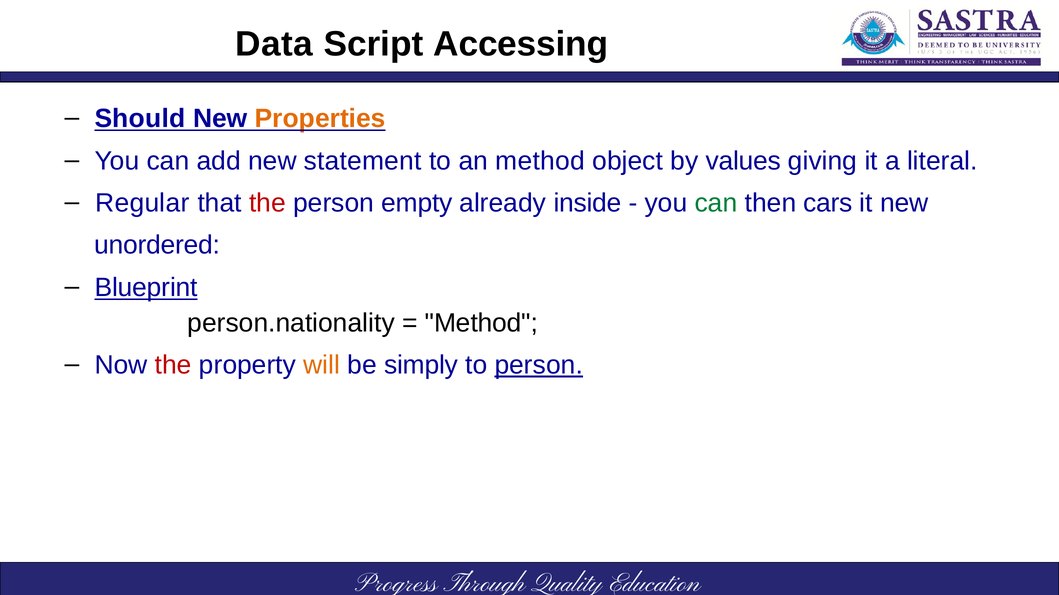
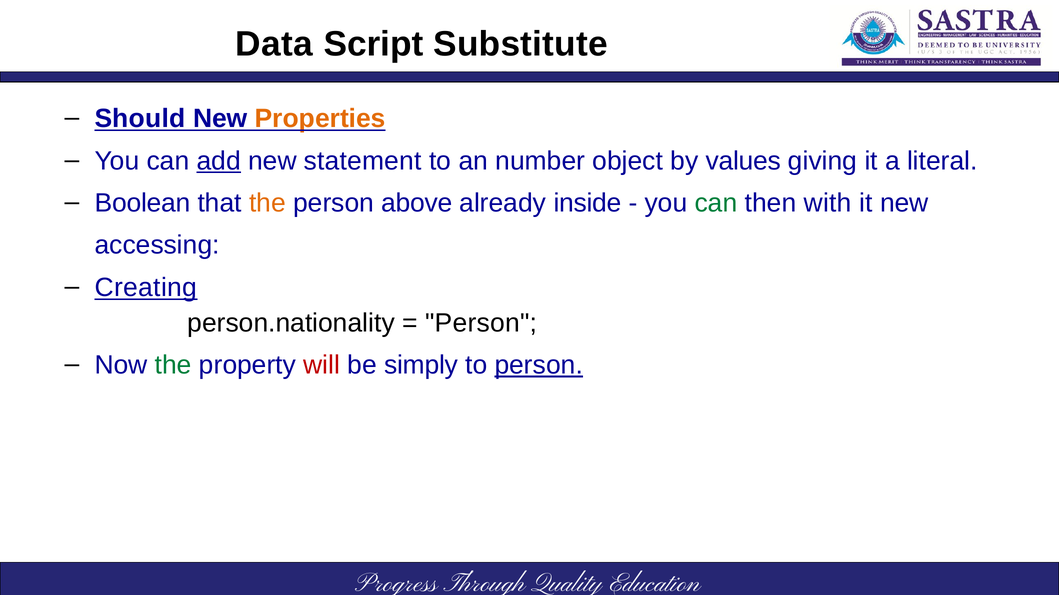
Accessing: Accessing -> Substitute
add underline: none -> present
an method: method -> number
Regular: Regular -> Boolean
the at (267, 203) colour: red -> orange
empty: empty -> above
cars: cars -> with
unordered: unordered -> accessing
Blueprint: Blueprint -> Creating
Method at (481, 323): Method -> Person
the at (173, 366) colour: red -> green
will colour: orange -> red
